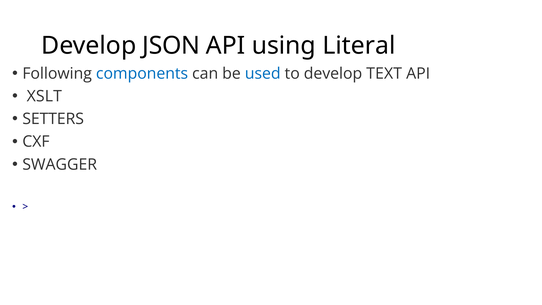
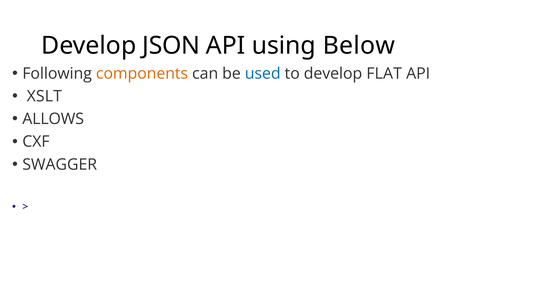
Literal: Literal -> Below
components colour: blue -> orange
TEXT: TEXT -> FLAT
SETTERS: SETTERS -> ALLOWS
